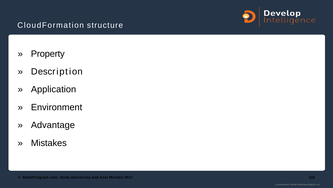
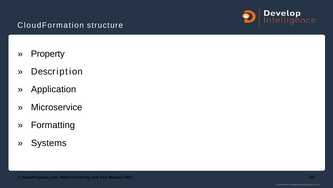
Environment: Environment -> Microservice
Advantage: Advantage -> Formatting
Mistakes: Mistakes -> Systems
